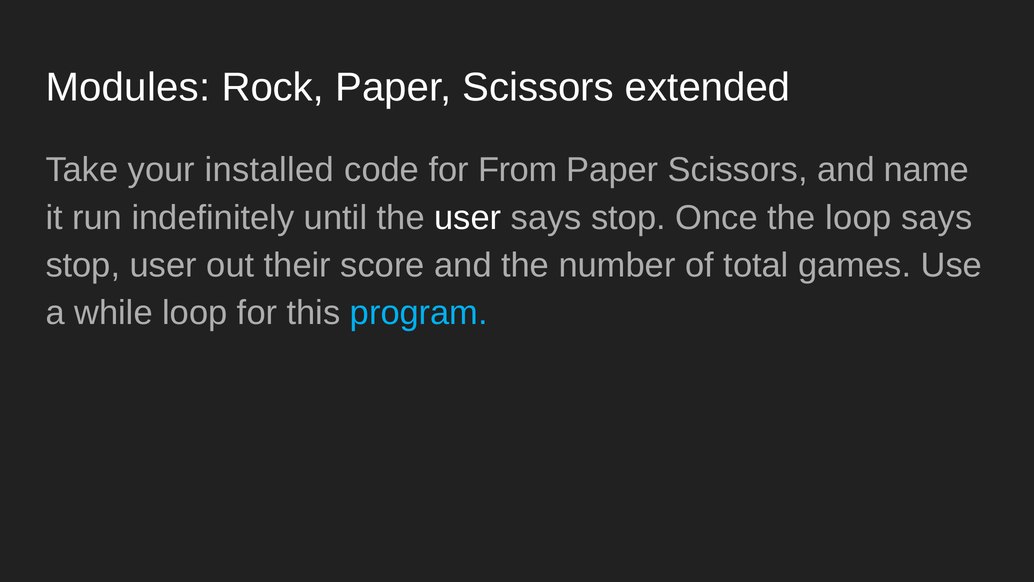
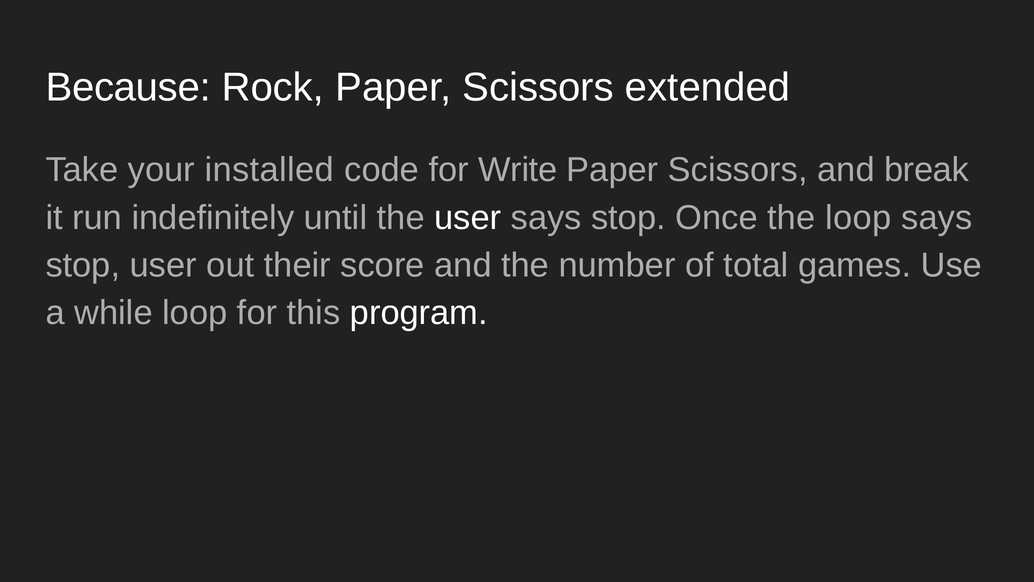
Modules: Modules -> Because
From: From -> Write
name: name -> break
program colour: light blue -> white
